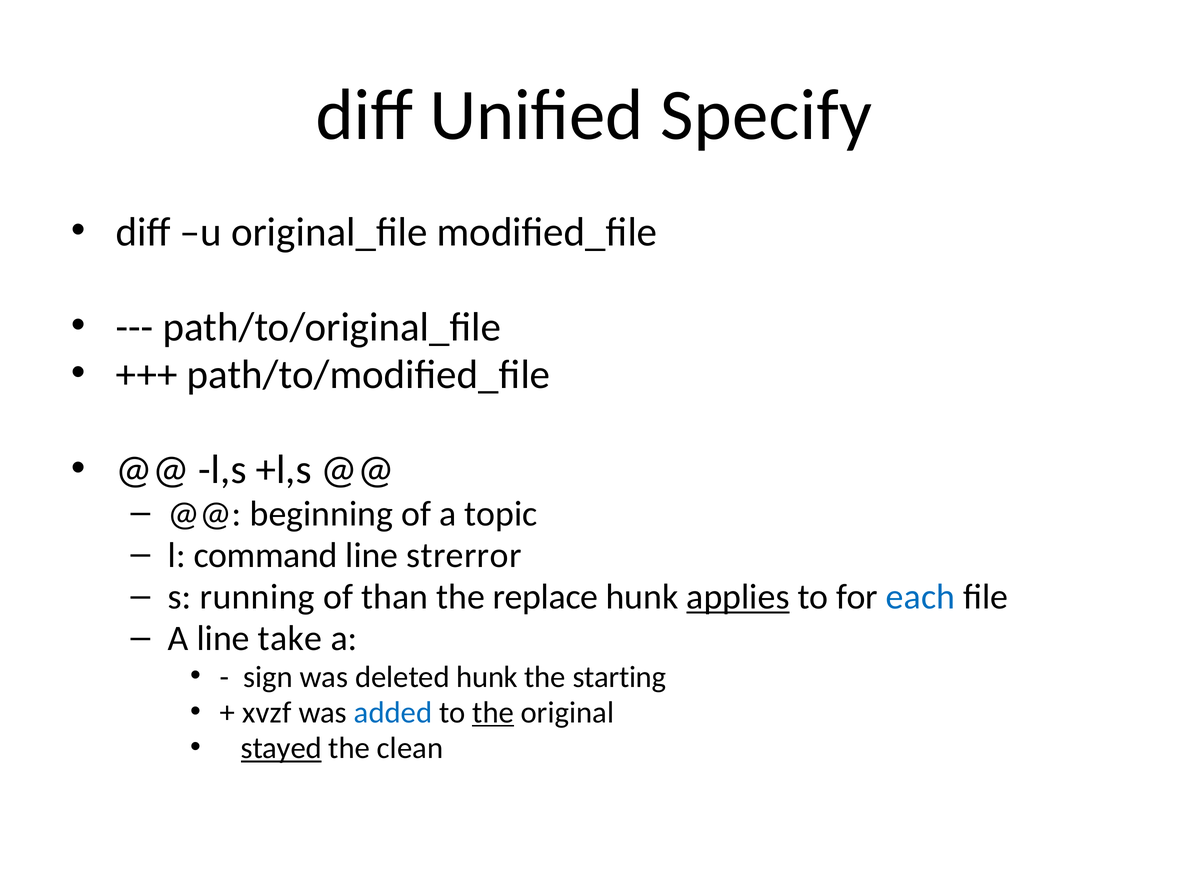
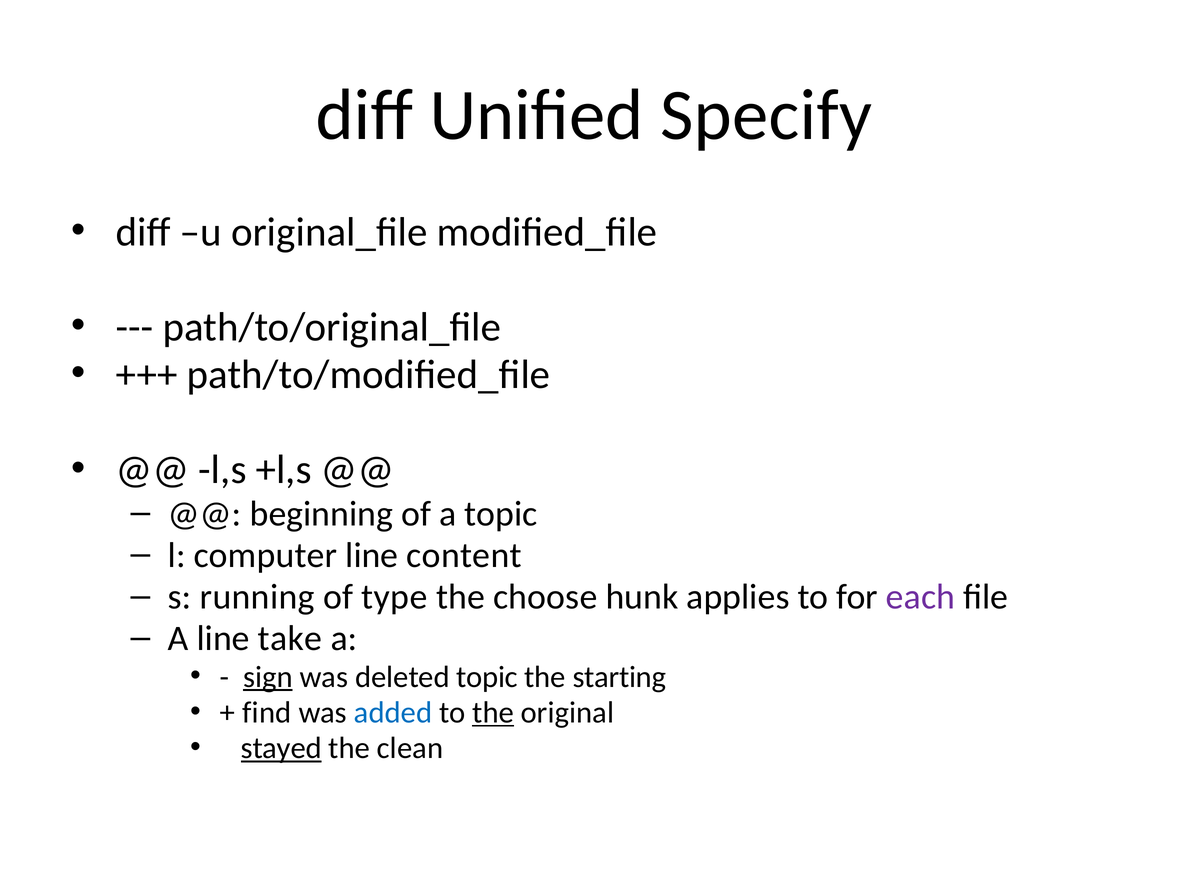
command: command -> computer
strerror: strerror -> content
than: than -> type
replace: replace -> choose
applies underline: present -> none
each colour: blue -> purple
sign underline: none -> present
deleted hunk: hunk -> topic
xvzf: xvzf -> find
